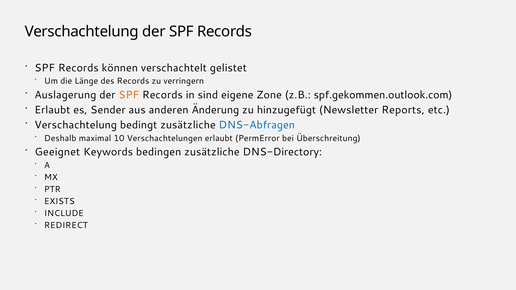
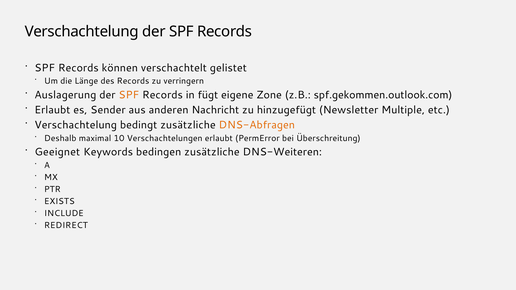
sind: sind -> fügt
Änderung: Änderung -> Nachricht
Reports: Reports -> Multiple
DNS-Abfragen colour: blue -> orange
DNS-Directory: DNS-Directory -> DNS-Weiteren
